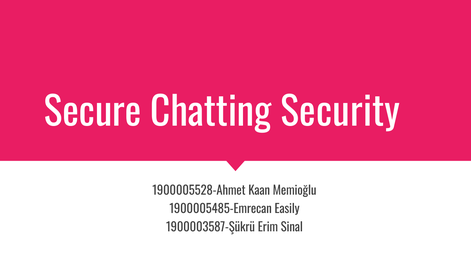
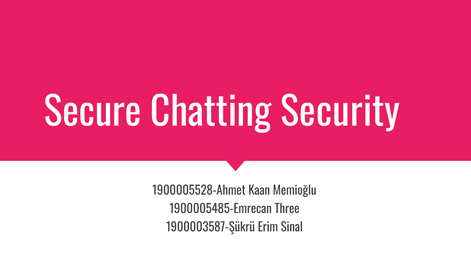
Easily: Easily -> Three
